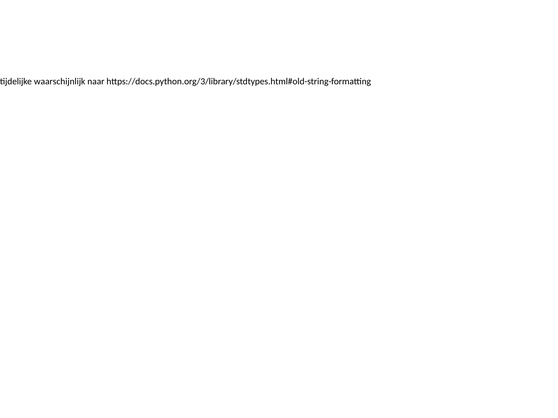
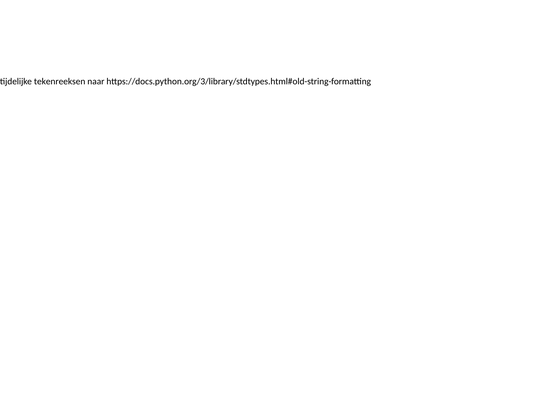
waarschijnlijk: waarschijnlijk -> tekenreeksen
